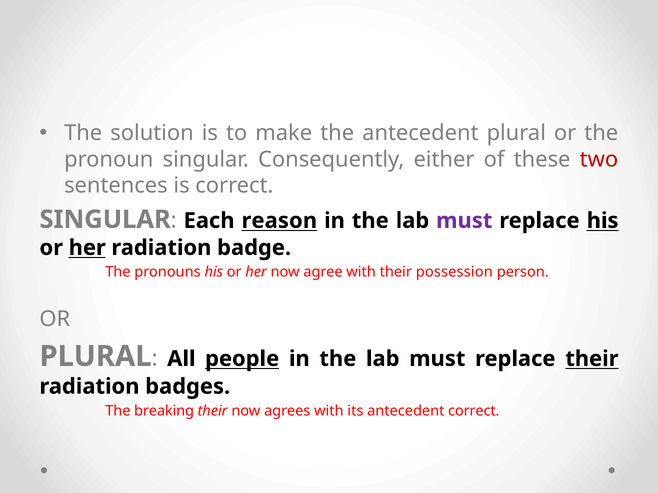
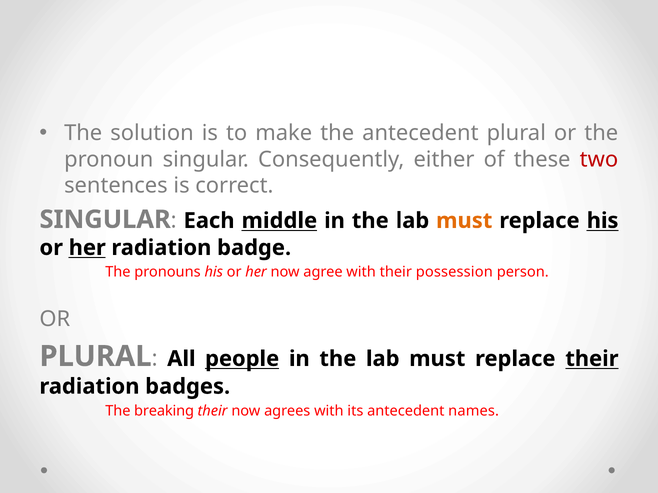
reason: reason -> middle
must at (464, 221) colour: purple -> orange
antecedent correct: correct -> names
